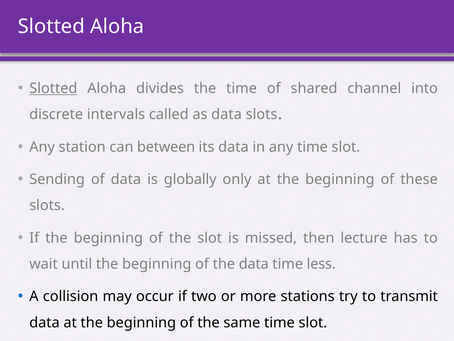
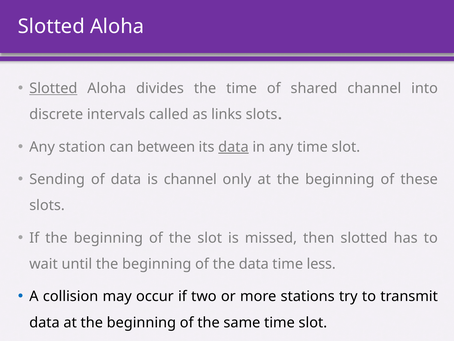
as data: data -> links
data at (233, 147) underline: none -> present
is globally: globally -> channel
then lecture: lecture -> slotted
